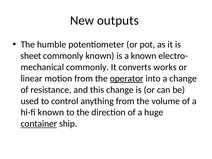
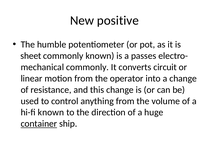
outputs: outputs -> positive
a known: known -> passes
works: works -> circuit
operator underline: present -> none
